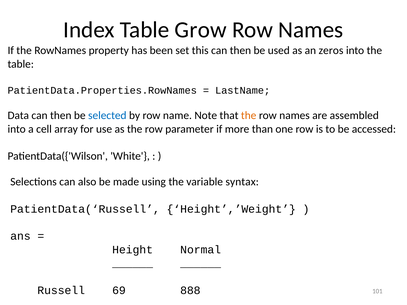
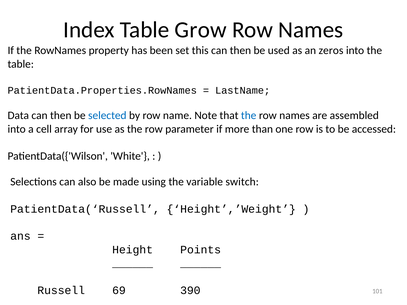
the at (249, 116) colour: orange -> blue
syntax: syntax -> switch
Normal: Normal -> Points
888: 888 -> 390
